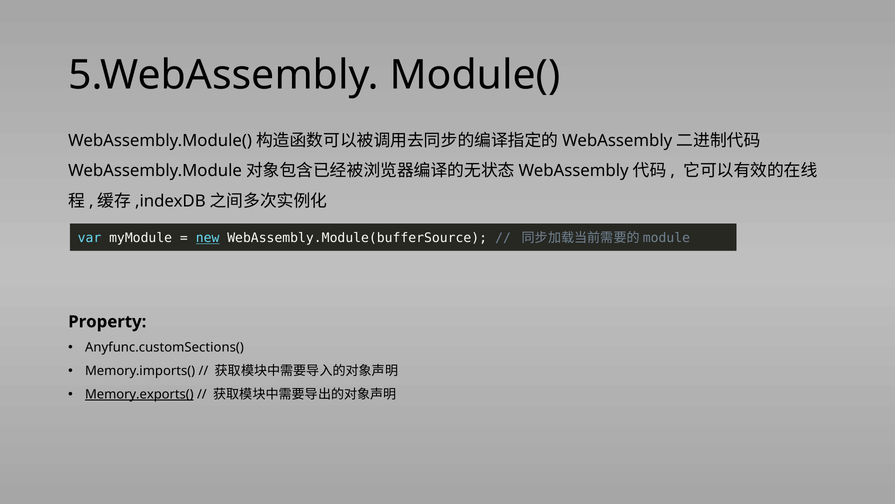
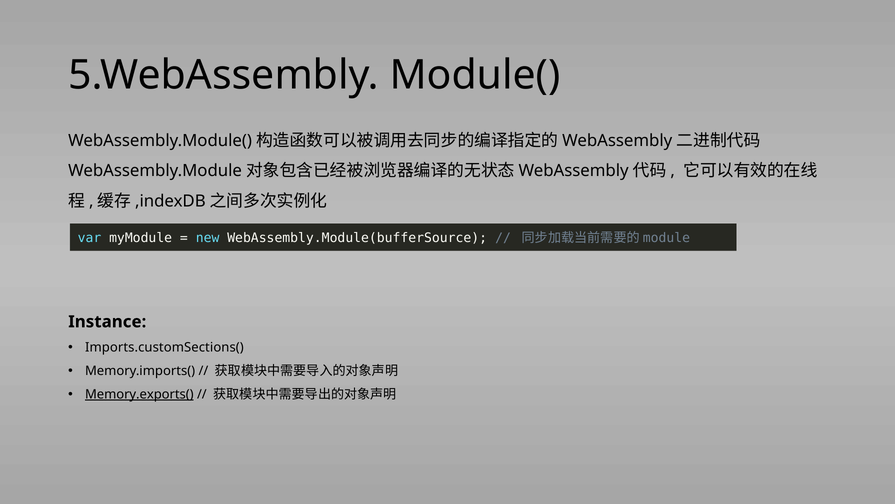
new underline: present -> none
Property: Property -> Instance
Anyfunc.customSections(: Anyfunc.customSections( -> Imports.customSections(
